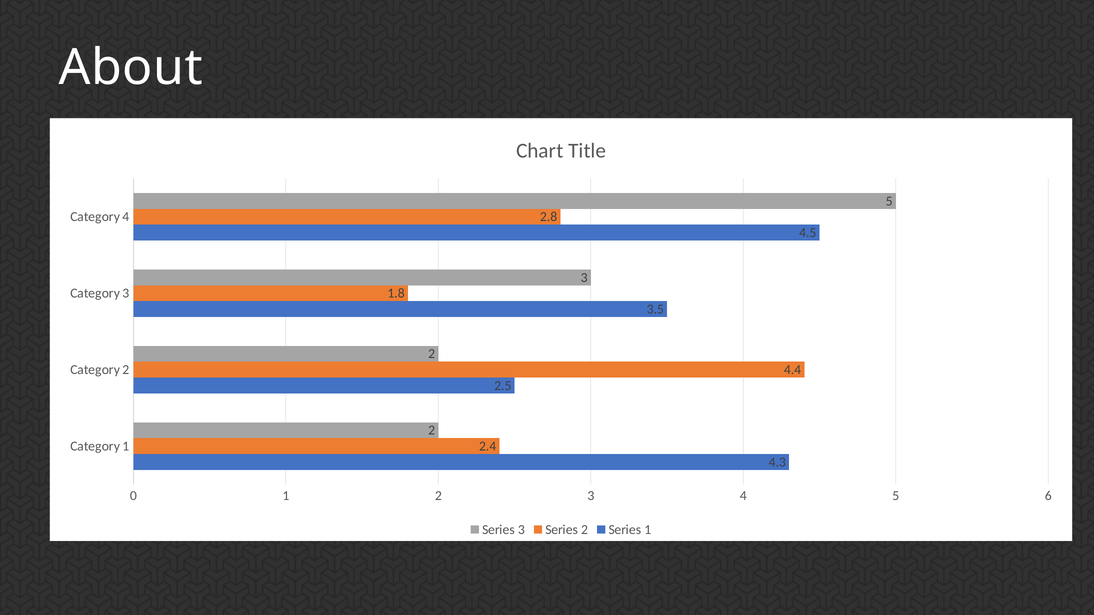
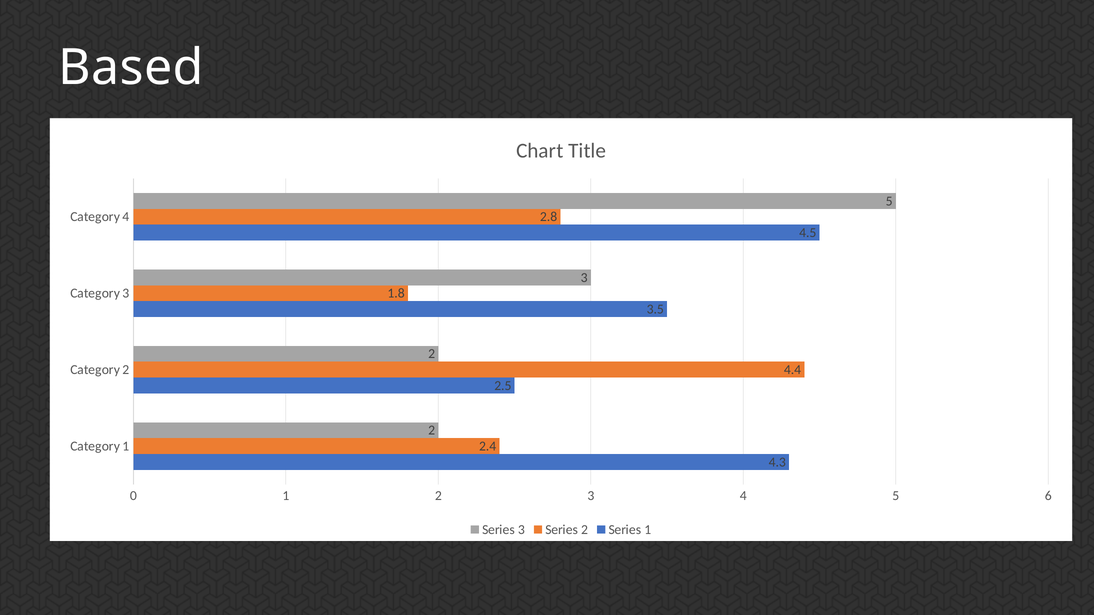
About: About -> Based
